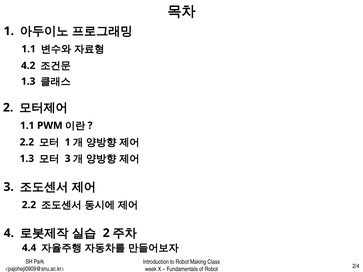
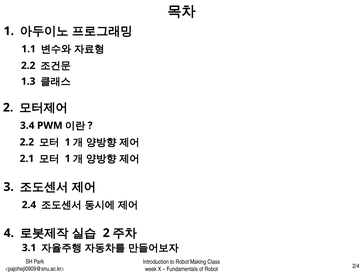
4.2 at (28, 66): 4.2 -> 2.2
1.1 at (27, 126): 1.1 -> 3.4
1.3 at (27, 159): 1.3 -> 2.1
3 at (68, 159): 3 -> 1
2.2 at (29, 205): 2.2 -> 2.4
4.4: 4.4 -> 3.1
